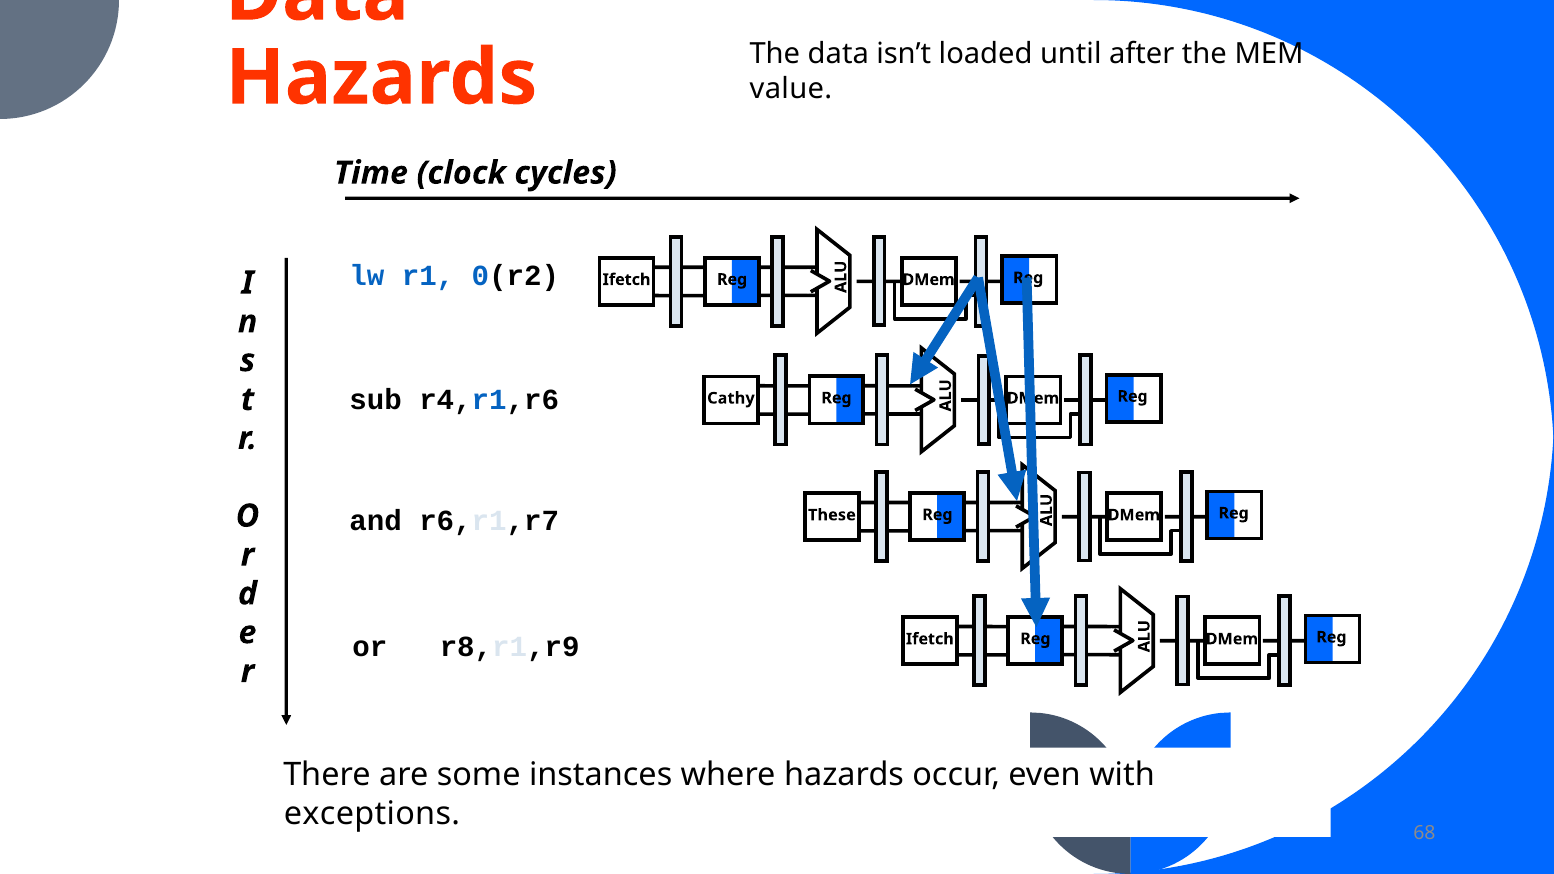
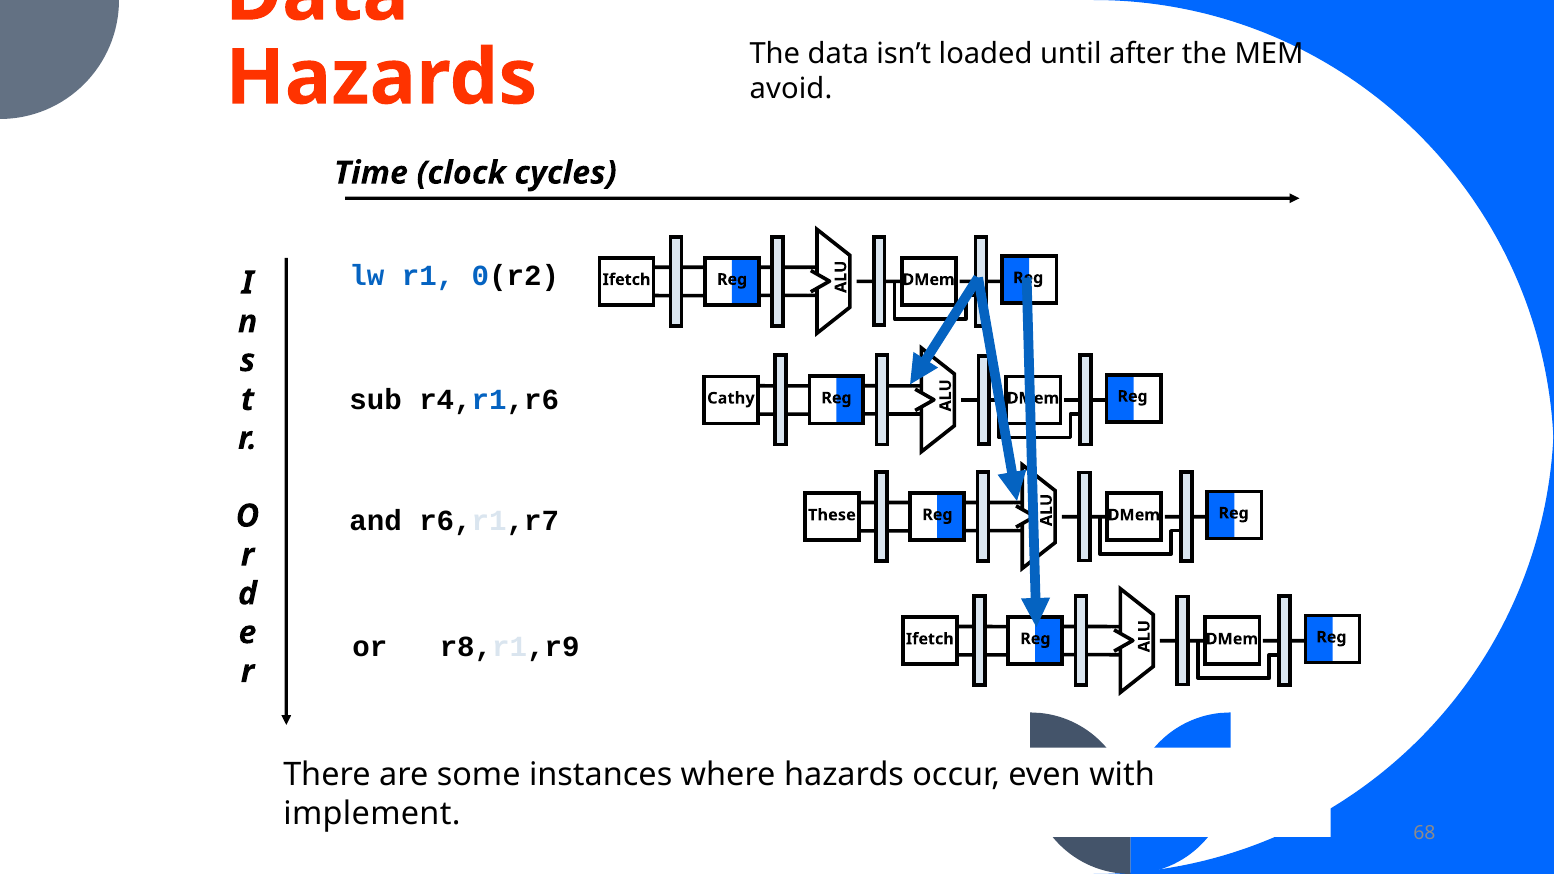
value: value -> avoid
exceptions: exceptions -> implement
